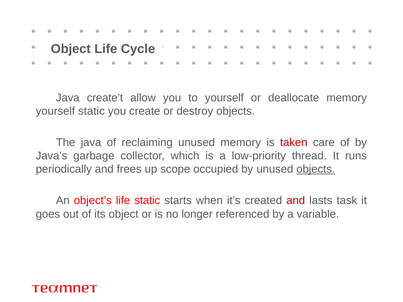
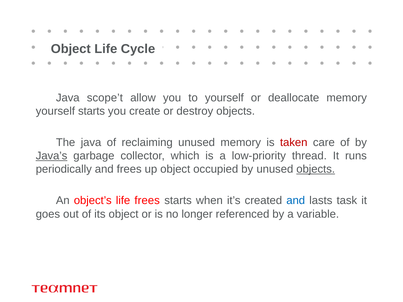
create’t: create’t -> scope’t
yourself static: static -> starts
Java’s underline: none -> present
up scope: scope -> object
life static: static -> frees
and at (296, 201) colour: red -> blue
